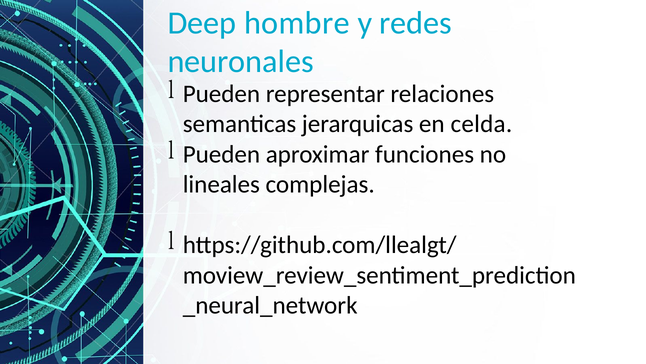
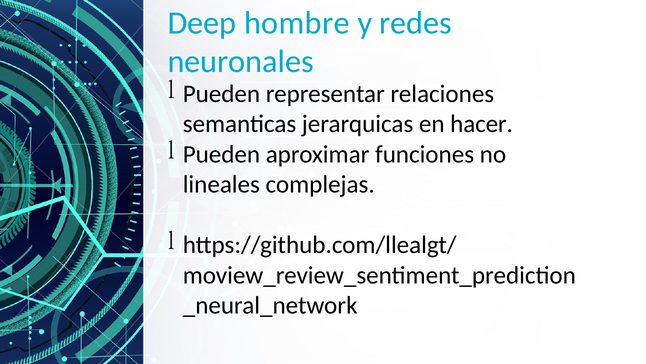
celda: celda -> hacer
